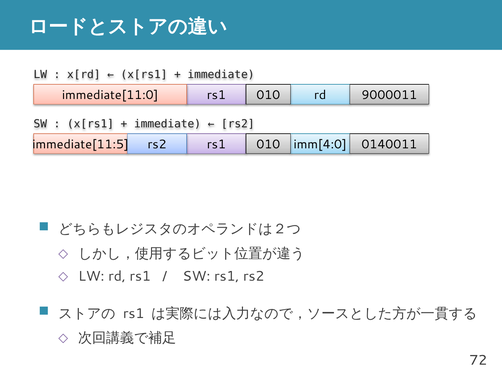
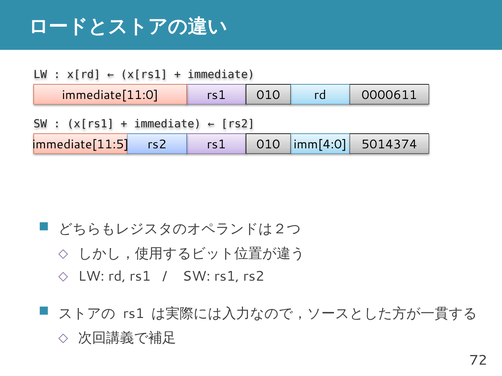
9000011: 9000011 -> 0000611
0140011: 0140011 -> 5014374
